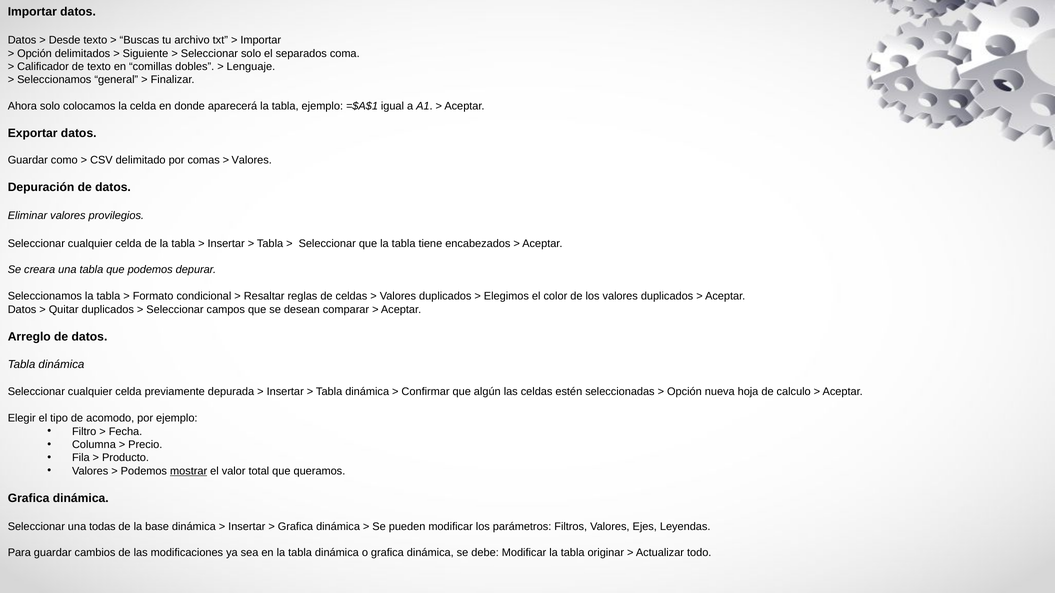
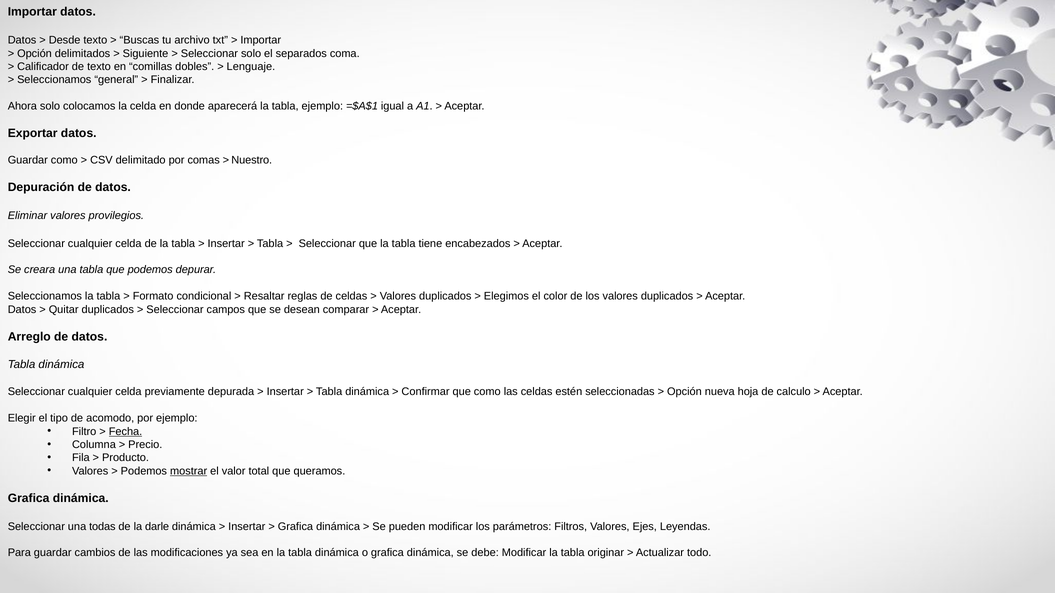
Valores at (252, 160): Valores -> Nuestro
que algún: algún -> como
Fecha underline: none -> present
base: base -> darle
